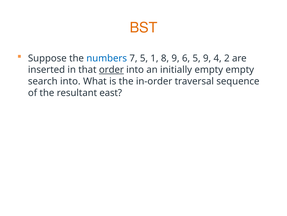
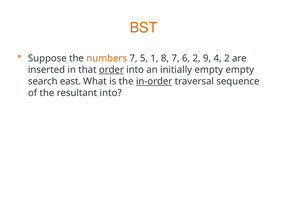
numbers colour: blue -> orange
8 9: 9 -> 7
6 5: 5 -> 2
search into: into -> east
in-order underline: none -> present
resultant east: east -> into
